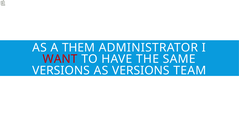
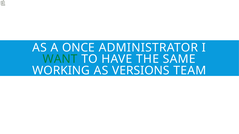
THEM: THEM -> ONCE
WANT colour: red -> green
VERSIONS at (61, 71): VERSIONS -> WORKING
